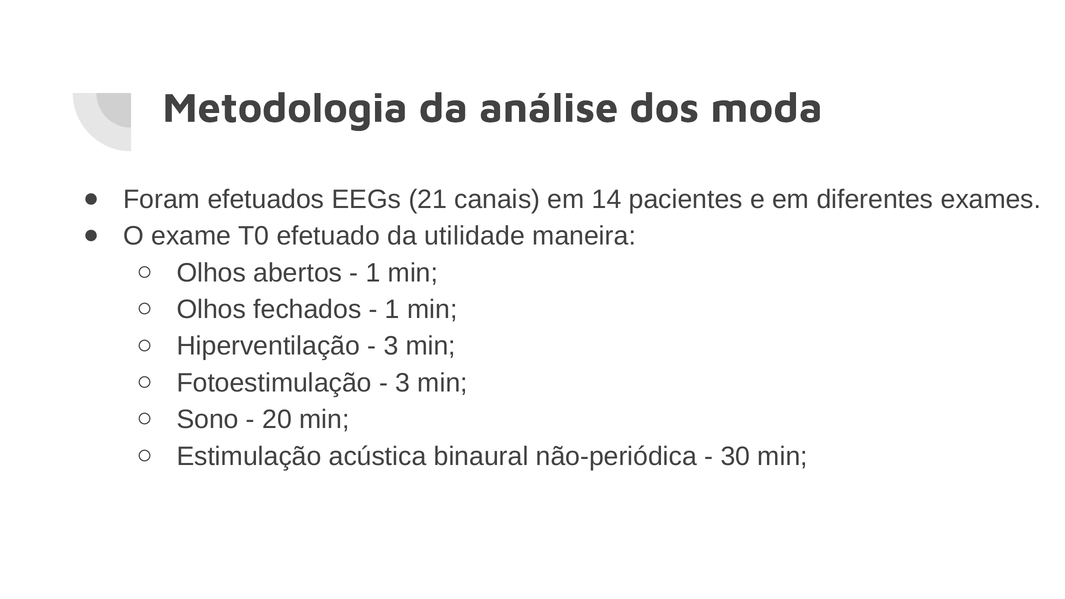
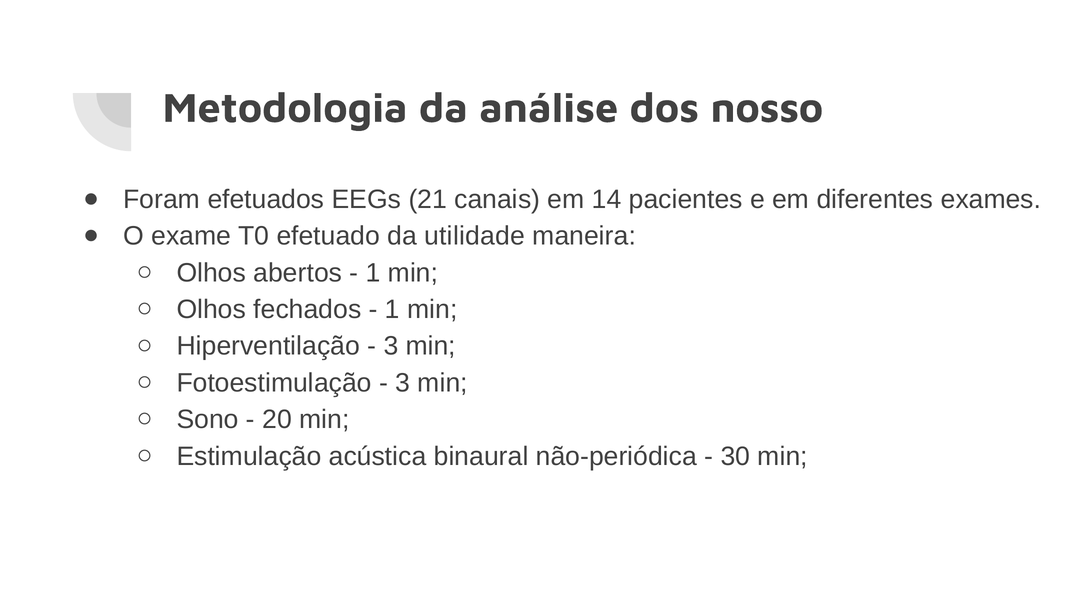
moda: moda -> nosso
